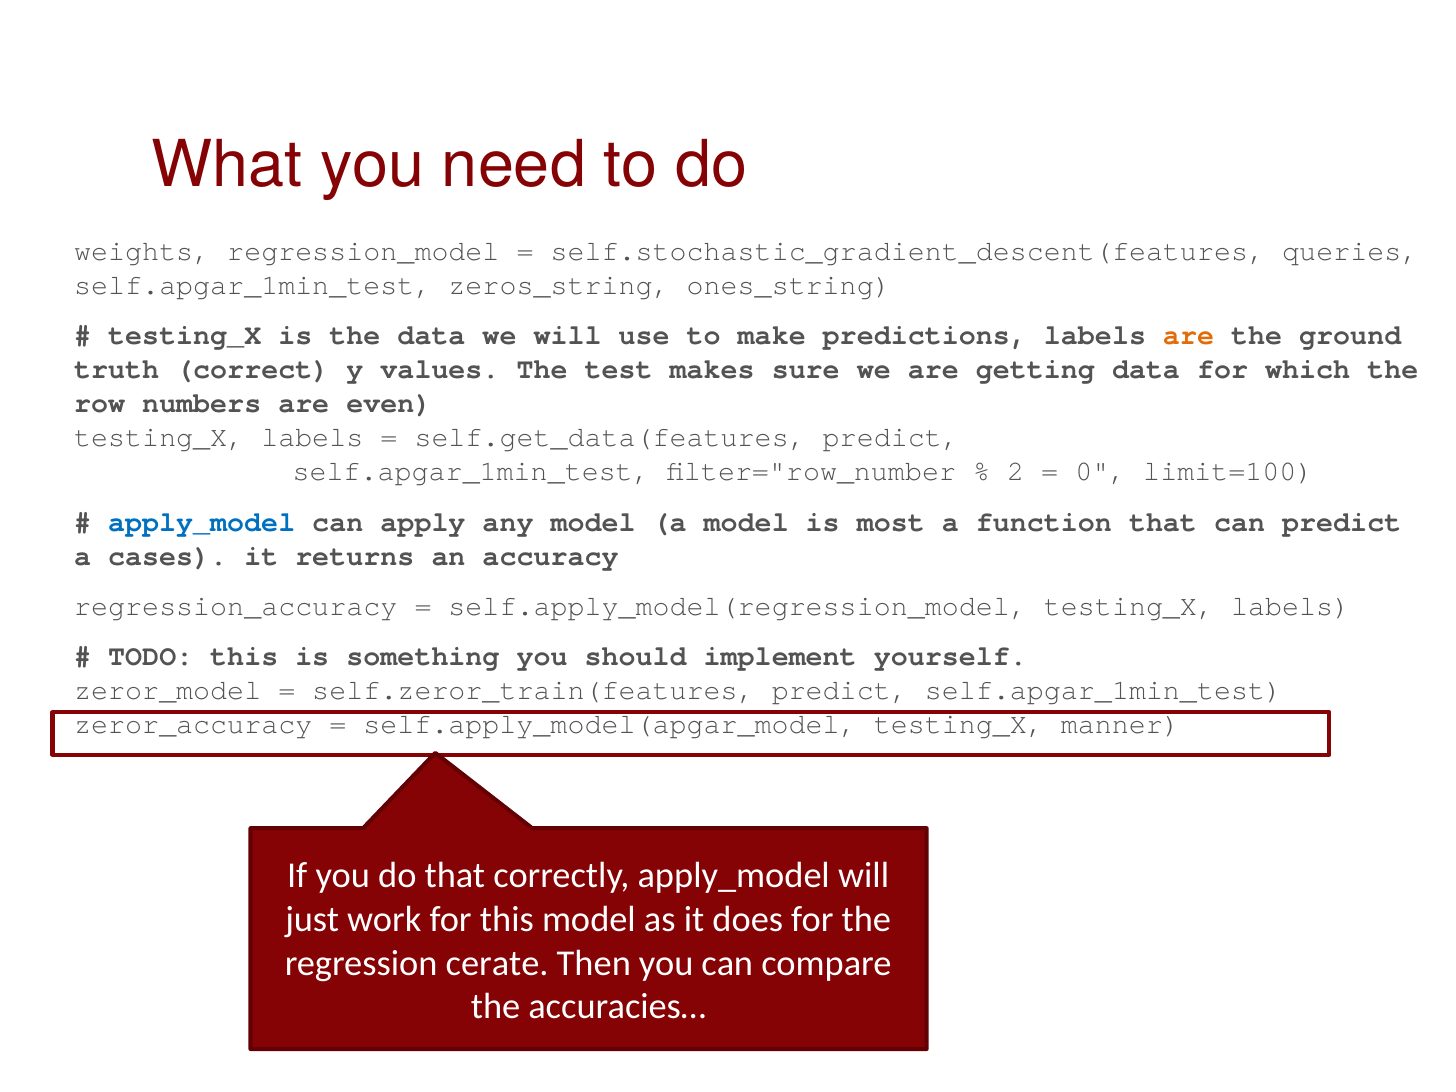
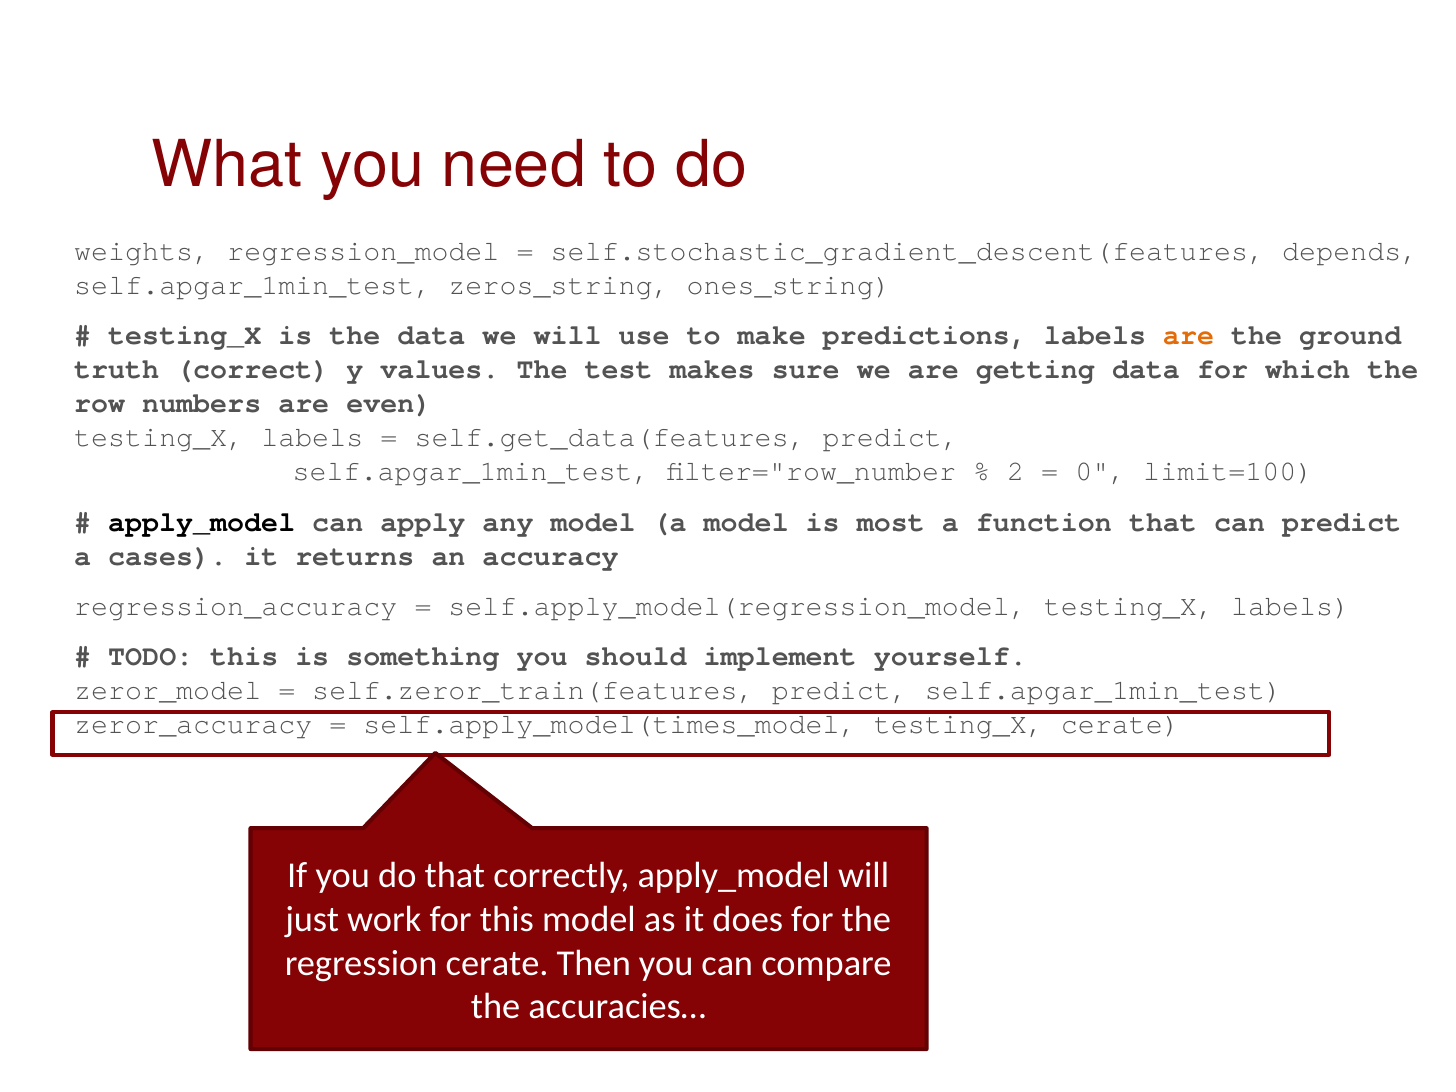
queries: queries -> depends
apply_model at (202, 522) colour: blue -> black
self.apply_model(apgar_model: self.apply_model(apgar_model -> self.apply_model(times_model
testing_X manner: manner -> cerate
